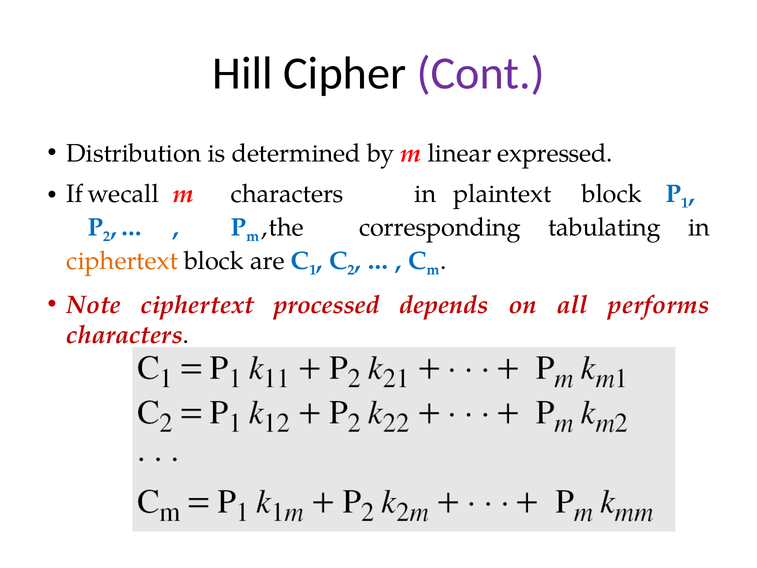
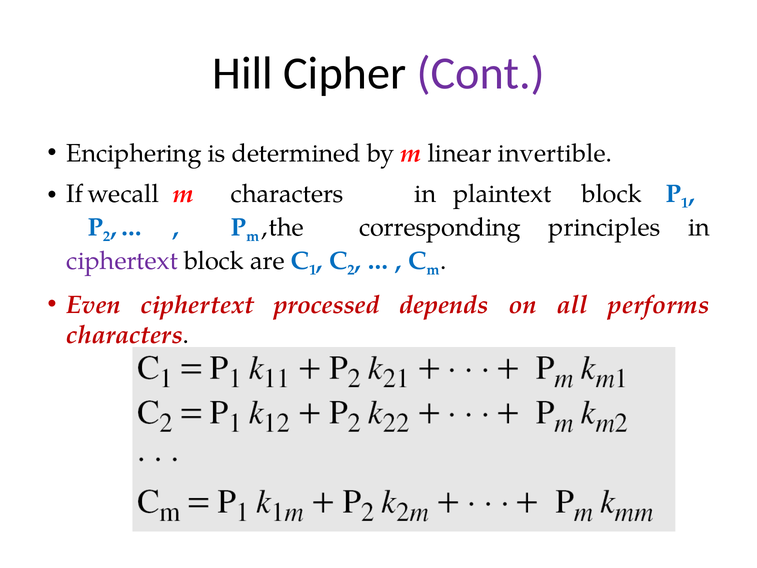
Distribution: Distribution -> Enciphering
expressed: expressed -> invertible
tabulating: tabulating -> principles
ciphertext at (122, 261) colour: orange -> purple
Note: Note -> Even
